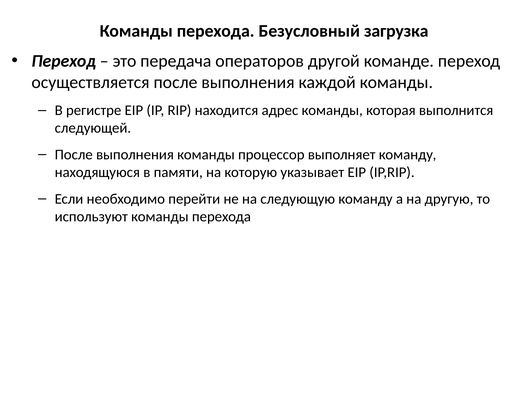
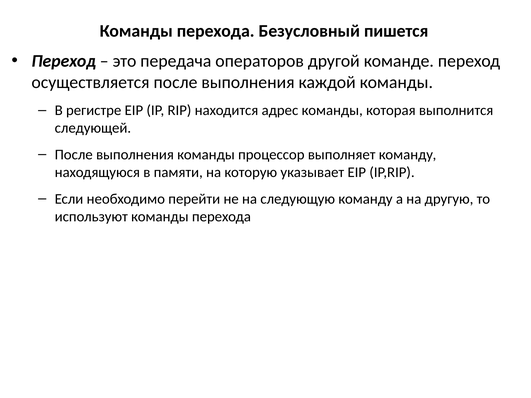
загрузка: загрузка -> пишется
